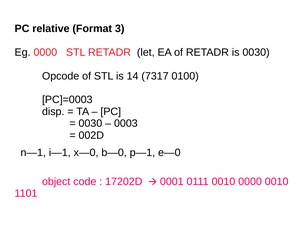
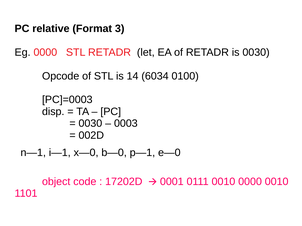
7317: 7317 -> 6034
